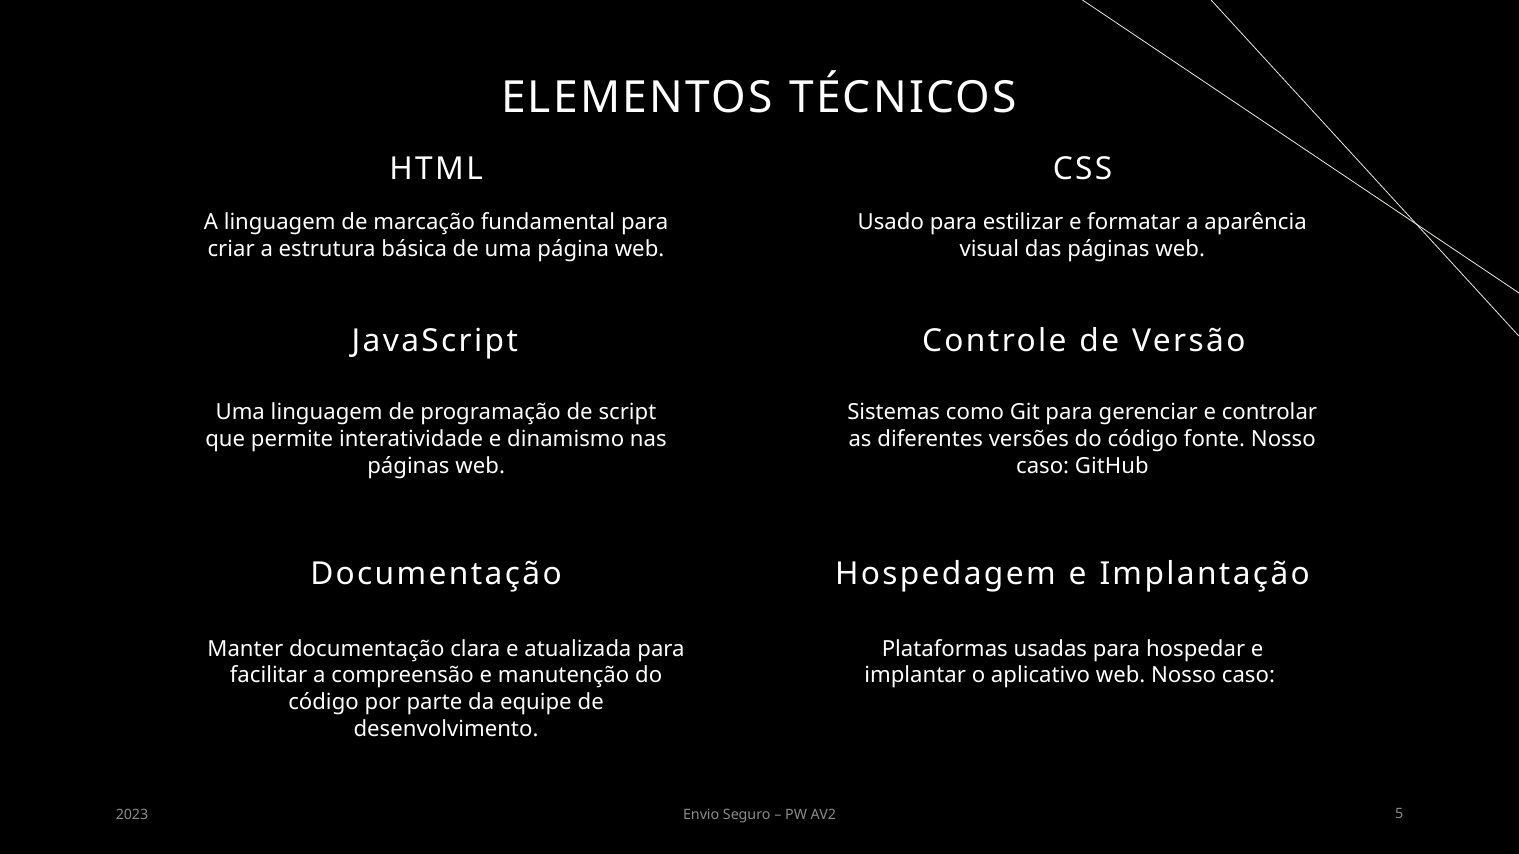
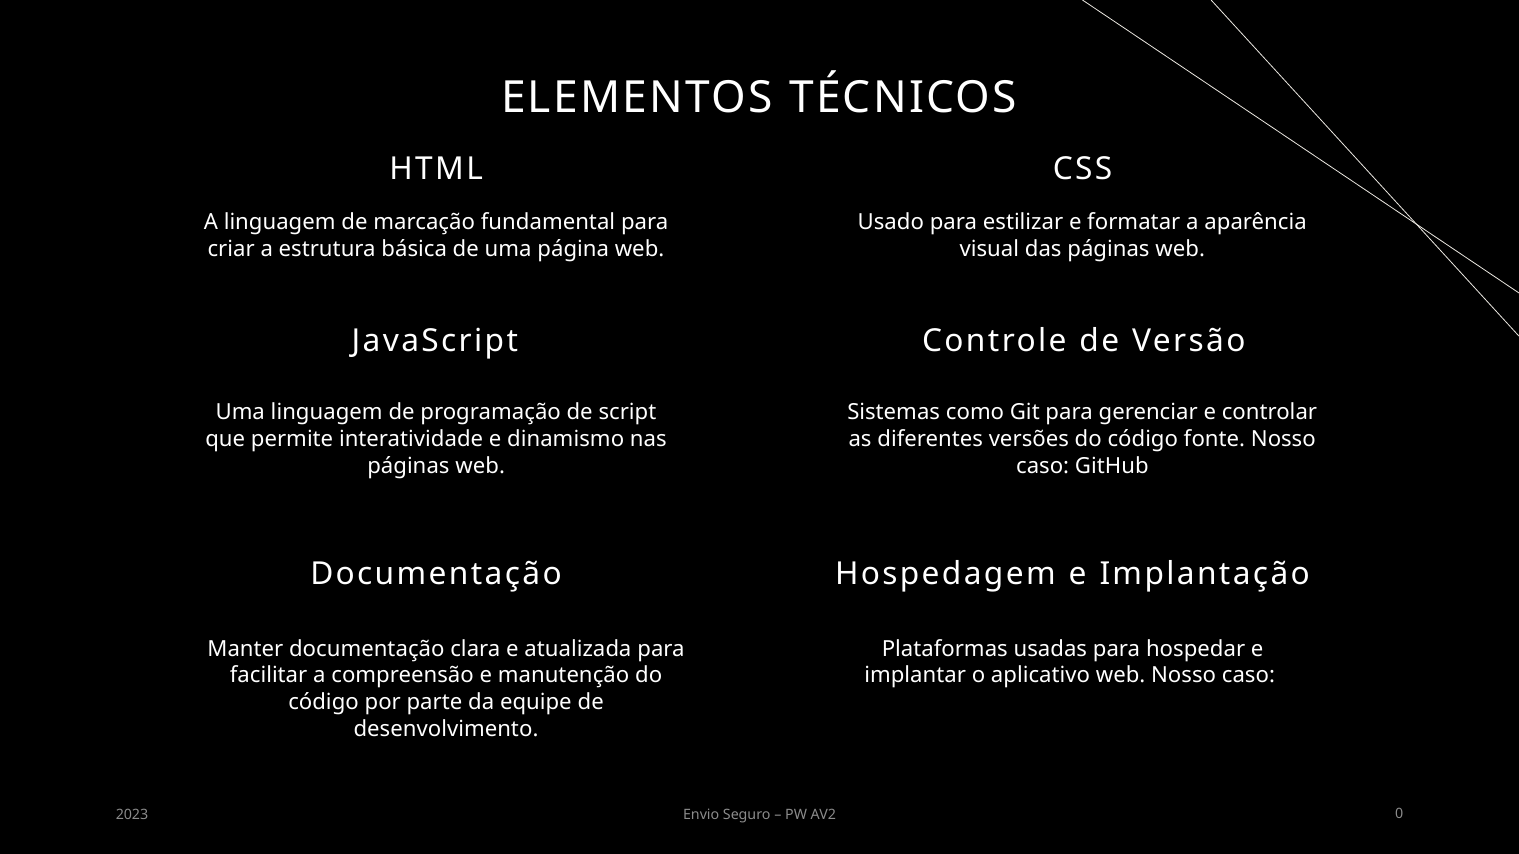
5: 5 -> 0
